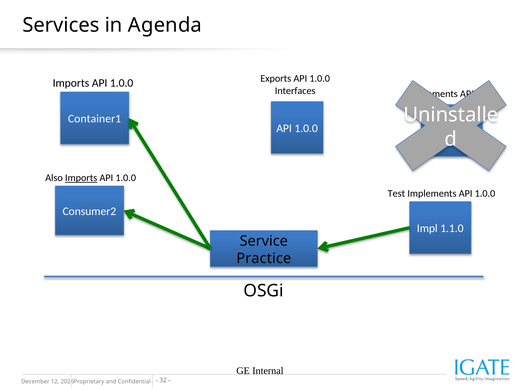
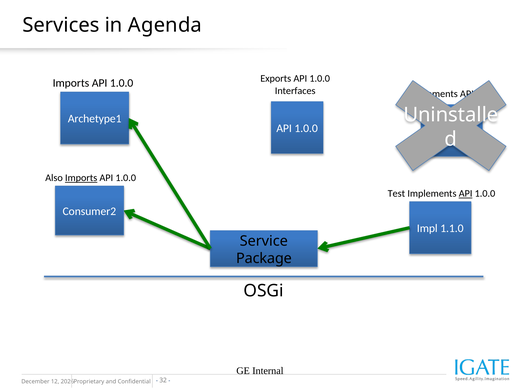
Container1: Container1 -> Archetype1
API at (466, 194) underline: none -> present
Practice: Practice -> Package
